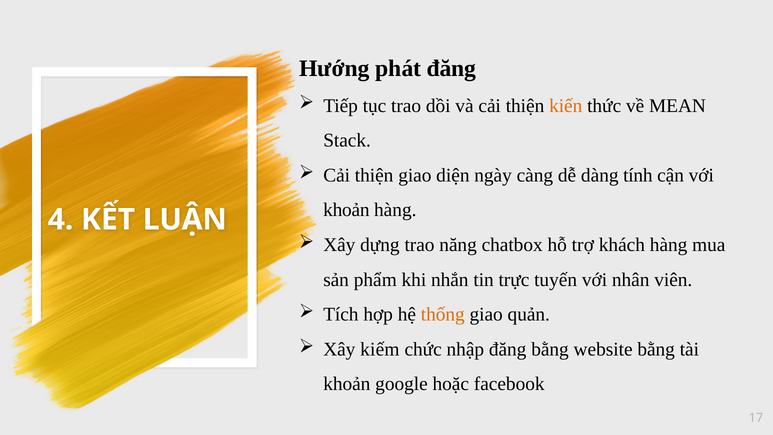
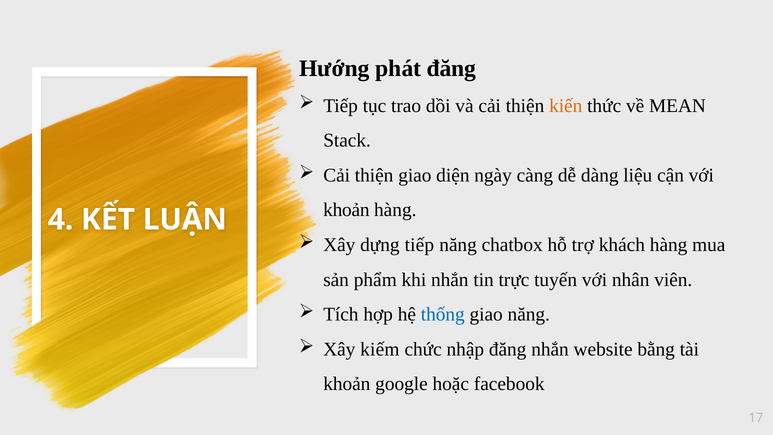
tính: tính -> liệu
dựng trao: trao -> tiếp
thống colour: orange -> blue
giao quản: quản -> năng
đăng bằng: bằng -> nhắn
